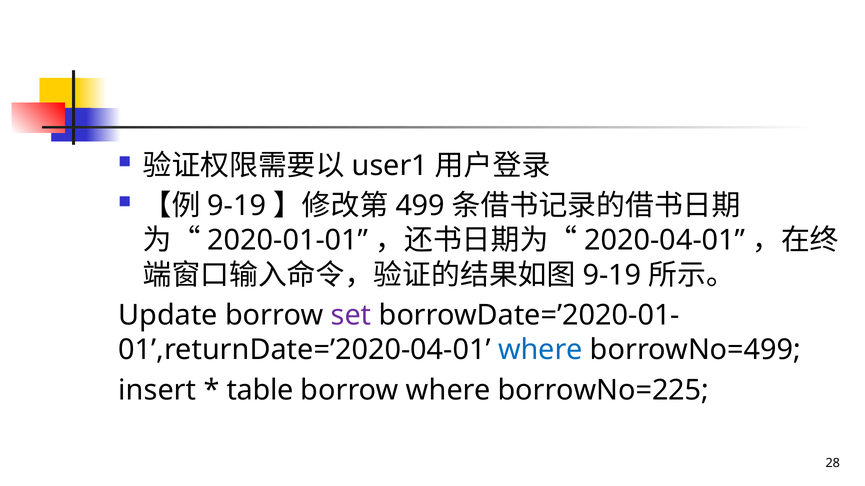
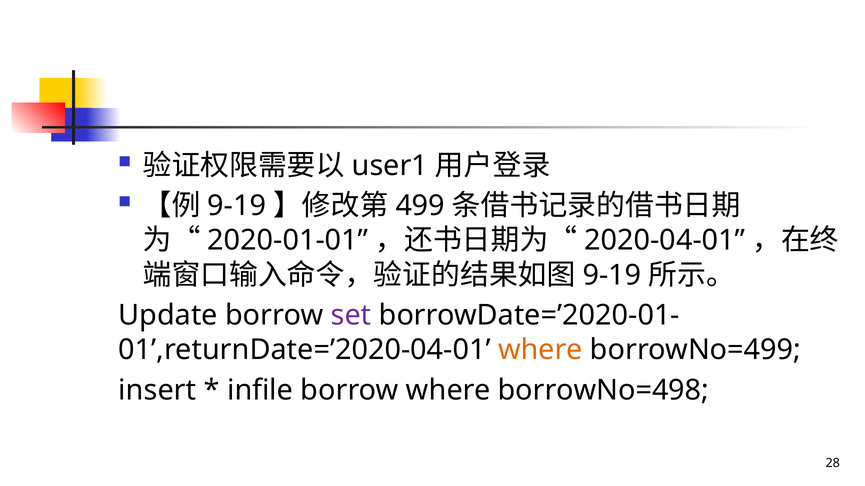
where at (540, 350) colour: blue -> orange
table: table -> infile
borrowNo=225: borrowNo=225 -> borrowNo=498
